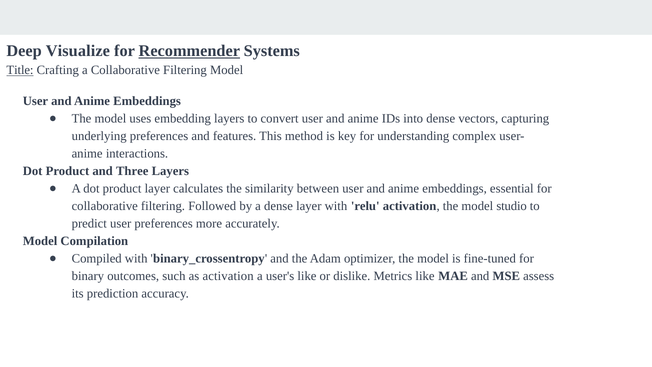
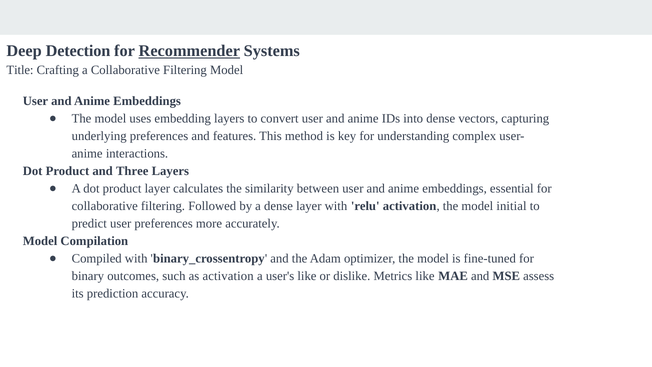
Visualize: Visualize -> Detection
Title underline: present -> none
studio: studio -> initial
